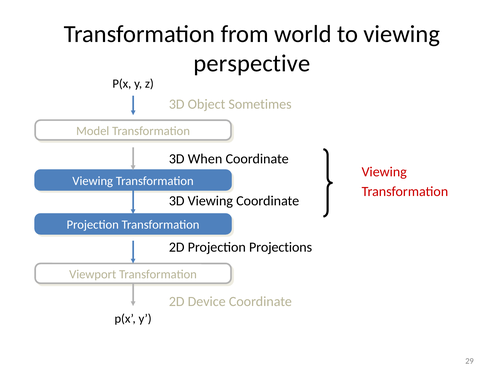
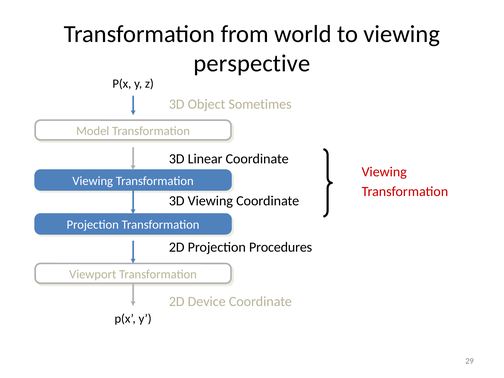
When: When -> Linear
Projections: Projections -> Procedures
